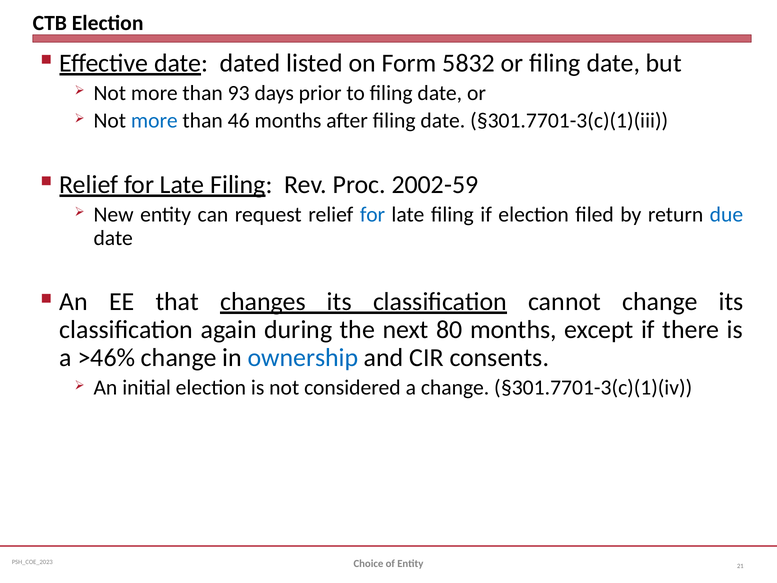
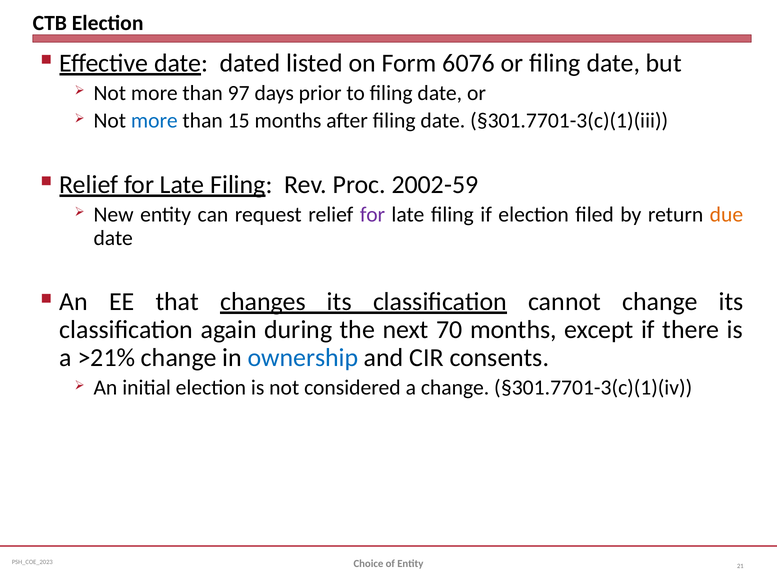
5832: 5832 -> 6076
93: 93 -> 97
46: 46 -> 15
for at (372, 214) colour: blue -> purple
due colour: blue -> orange
80: 80 -> 70
>46%: >46% -> >21%
